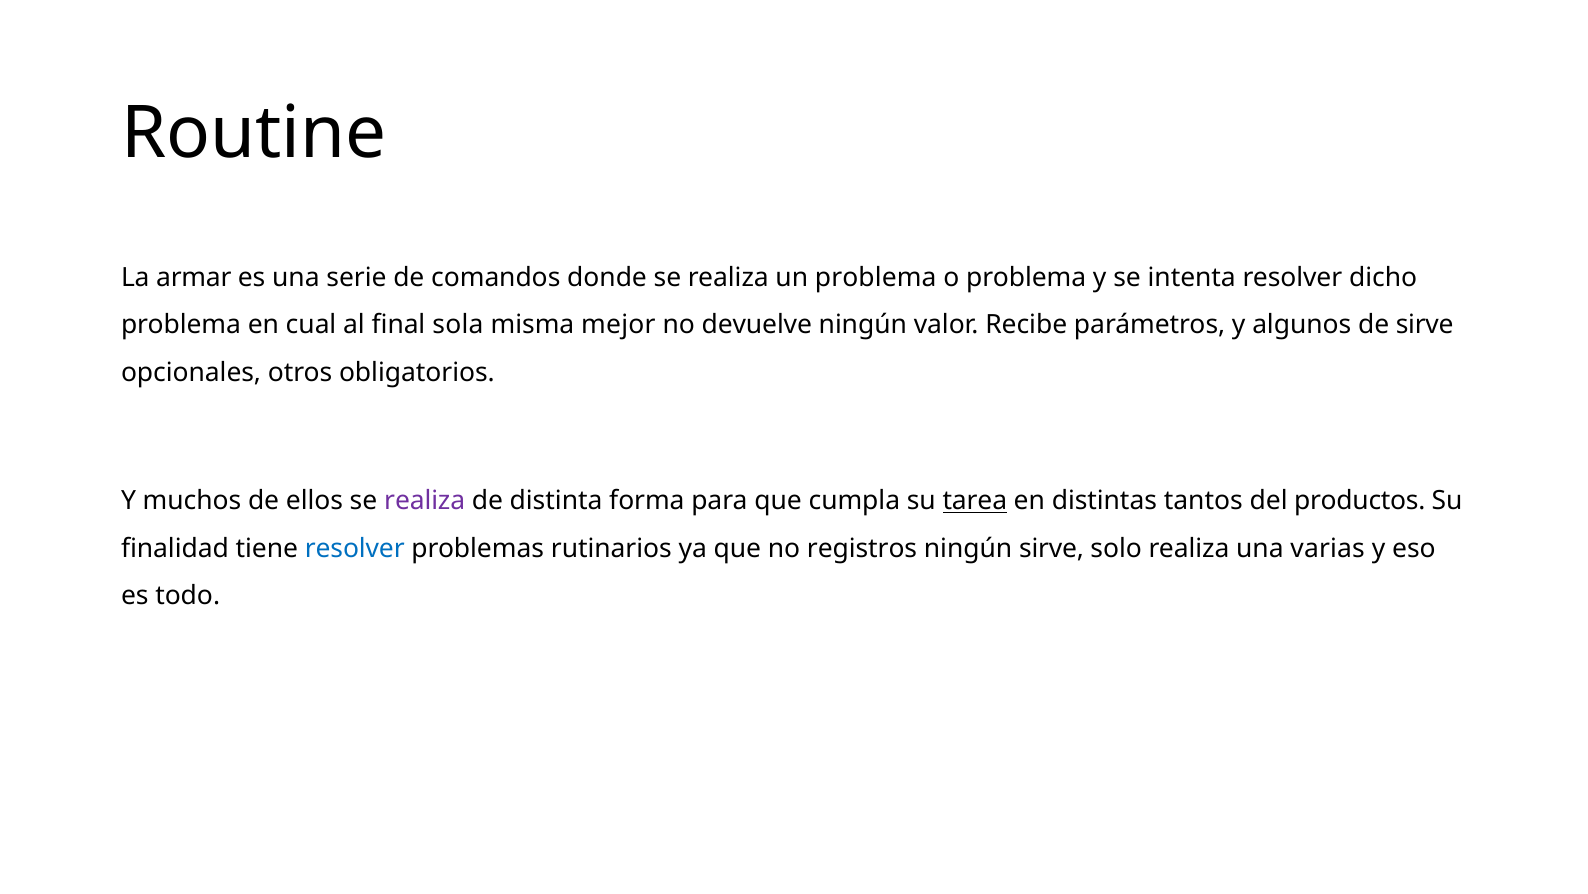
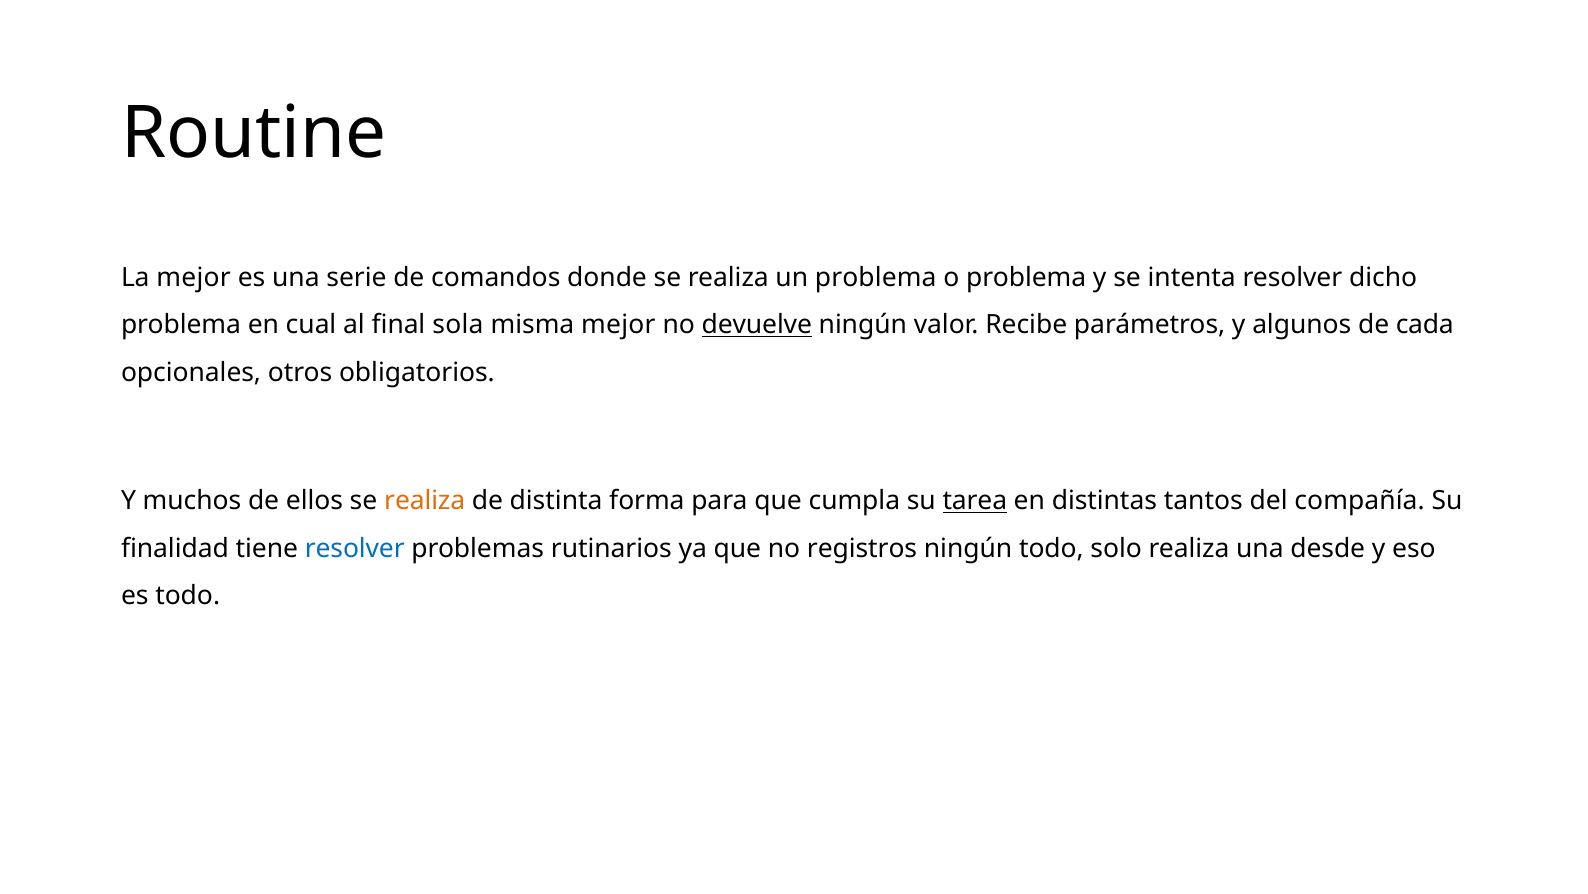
La armar: armar -> mejor
devuelve underline: none -> present
de sirve: sirve -> cada
realiza at (425, 501) colour: purple -> orange
productos: productos -> compañía
ningún sirve: sirve -> todo
varias: varias -> desde
